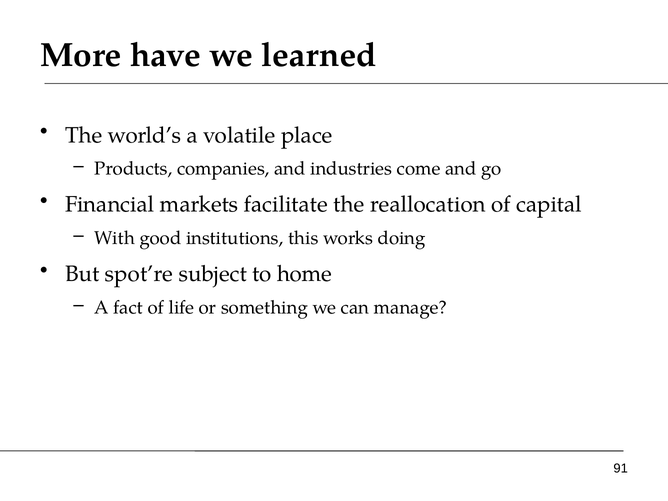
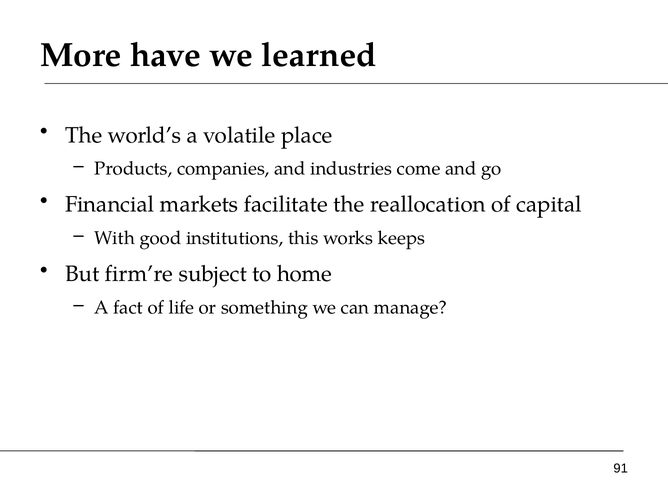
doing: doing -> keeps
spot’re: spot’re -> firm’re
